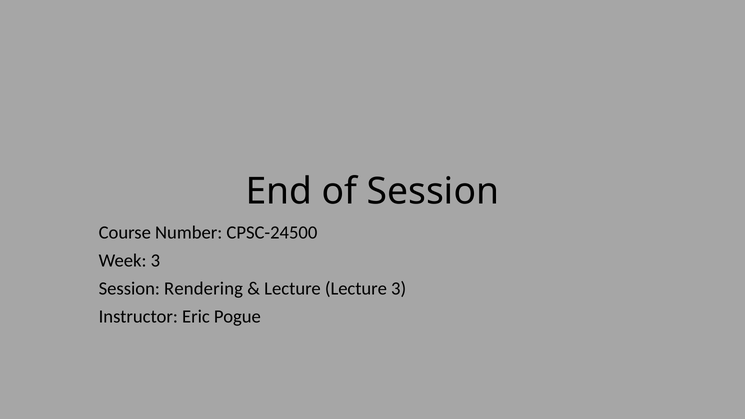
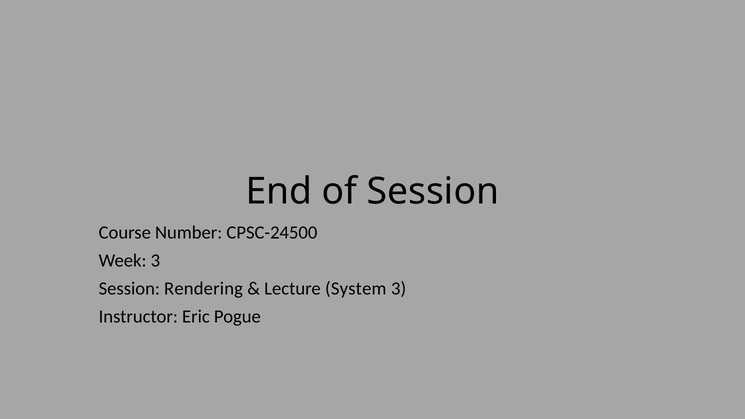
Lecture Lecture: Lecture -> System
